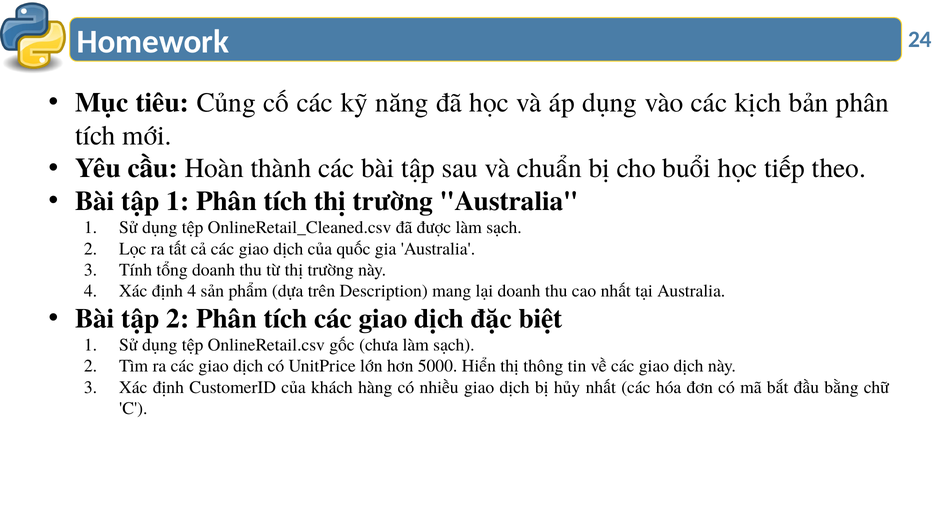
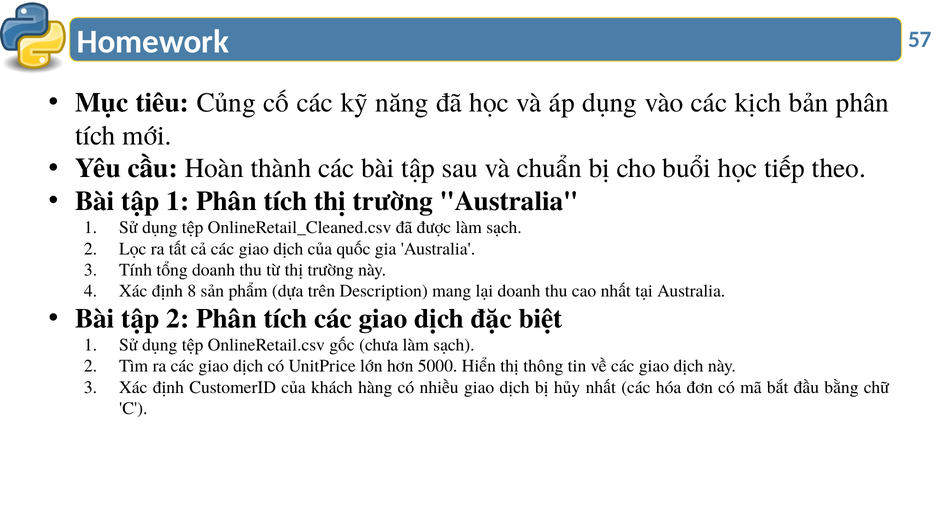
24: 24 -> 57
định 4: 4 -> 8
